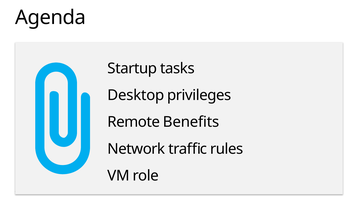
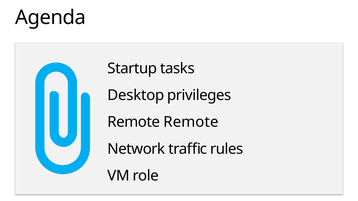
Remote Benefits: Benefits -> Remote
